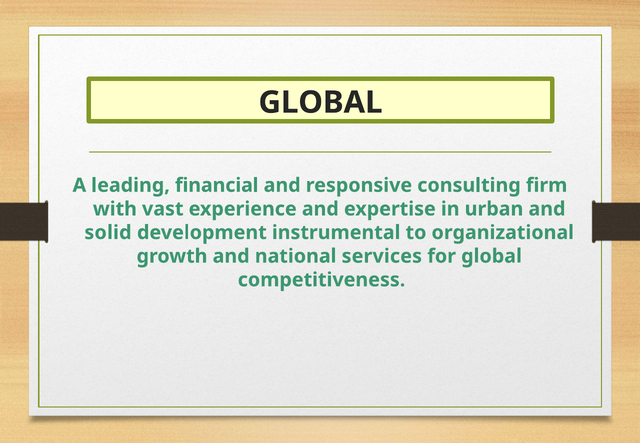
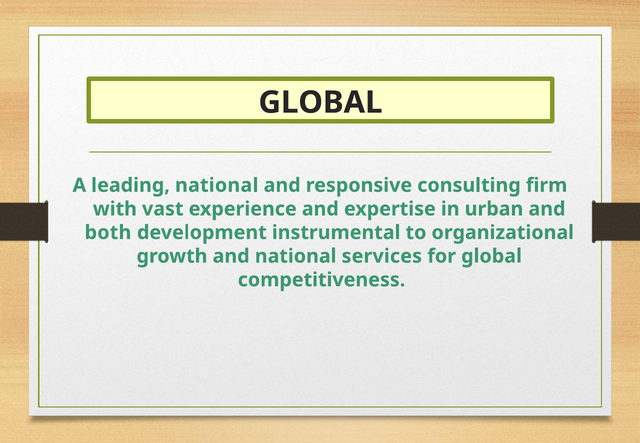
leading financial: financial -> national
solid: solid -> both
